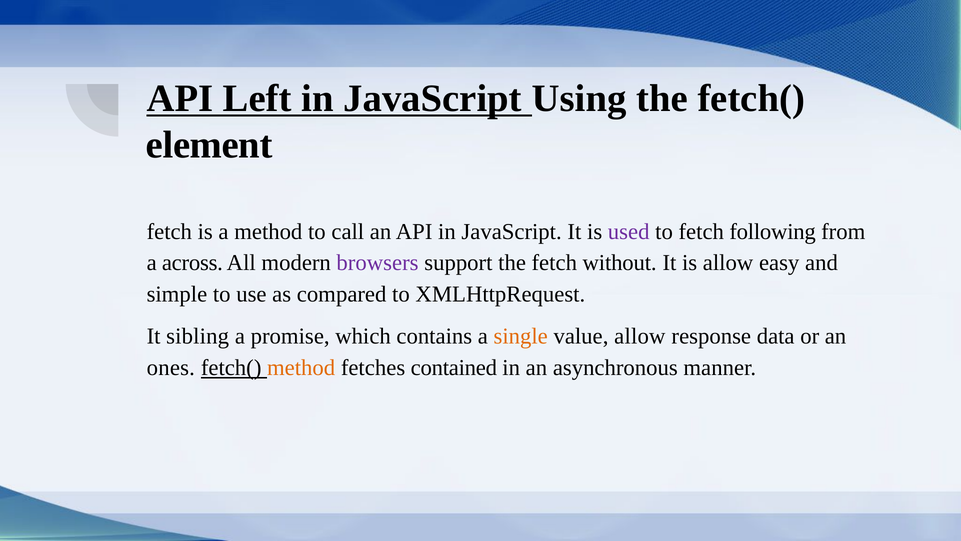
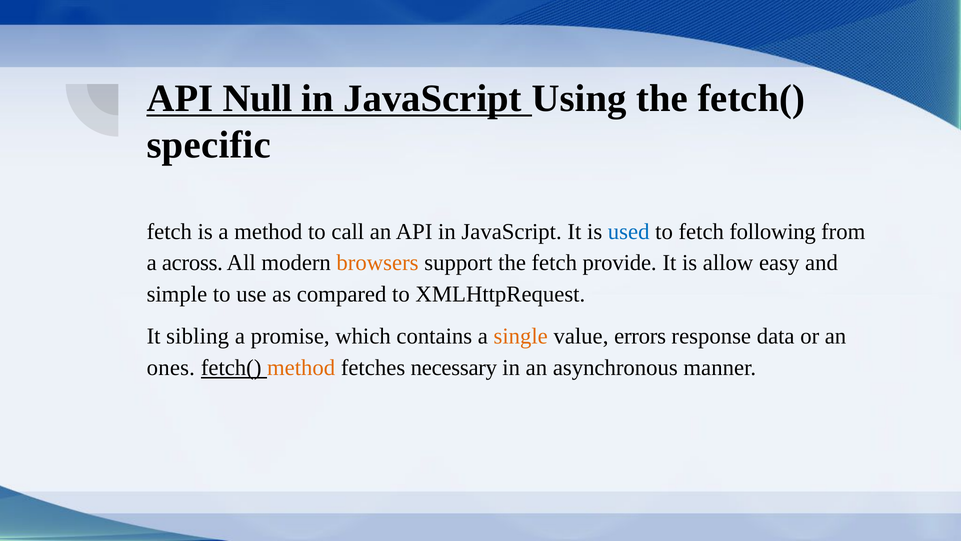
Left: Left -> Null
element: element -> specific
used colour: purple -> blue
browsers colour: purple -> orange
without: without -> provide
value allow: allow -> errors
contained: contained -> necessary
